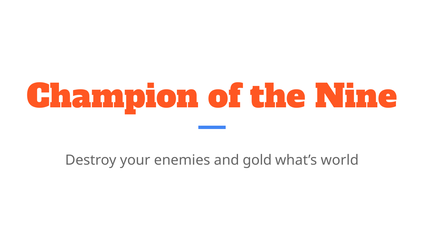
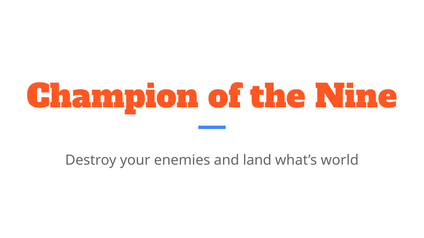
gold: gold -> land
